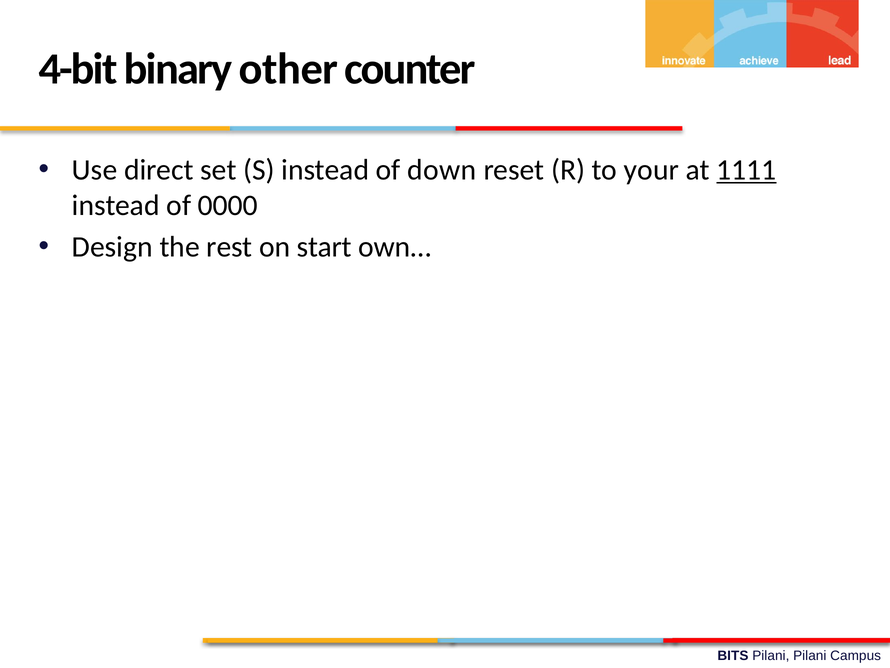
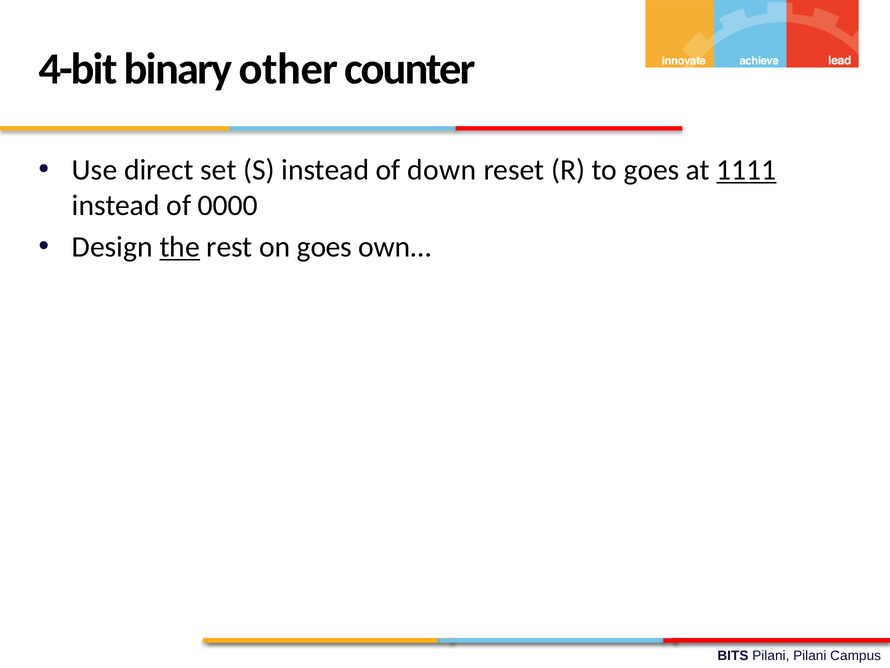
to your: your -> goes
the underline: none -> present
on start: start -> goes
